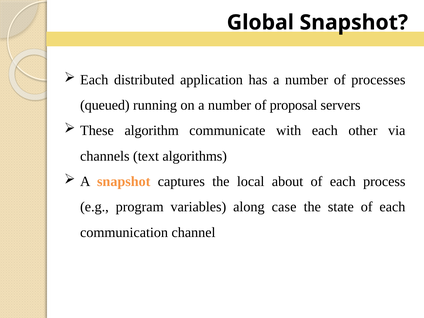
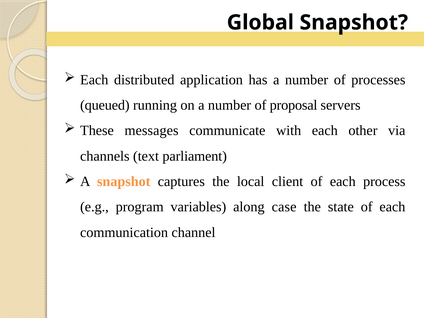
algorithm: algorithm -> messages
algorithms: algorithms -> parliament
about: about -> client
